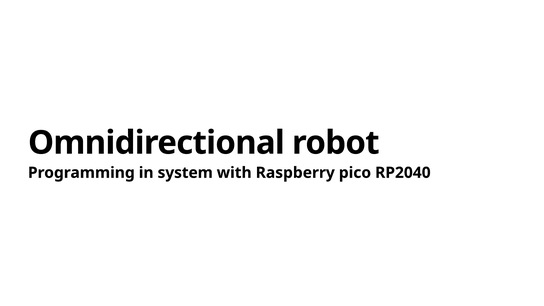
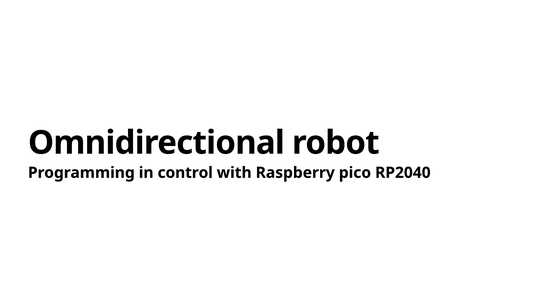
system: system -> control
